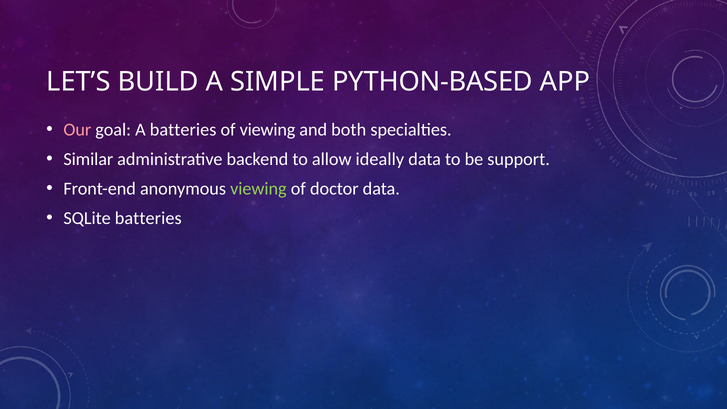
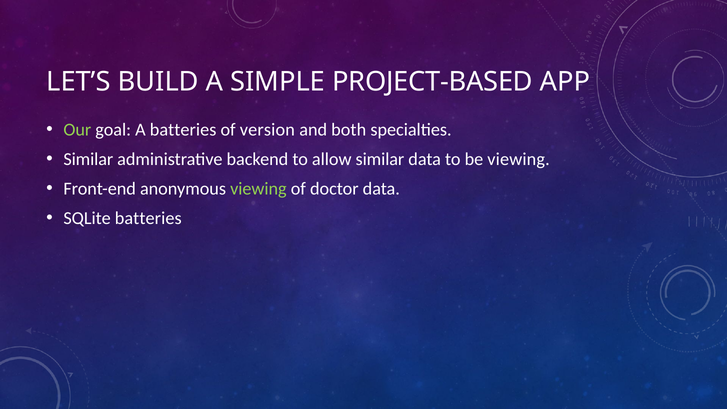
PYTHON-BASED: PYTHON-BASED -> PROJECT-BASED
Our colour: pink -> light green
of viewing: viewing -> version
allow ideally: ideally -> similar
be support: support -> viewing
